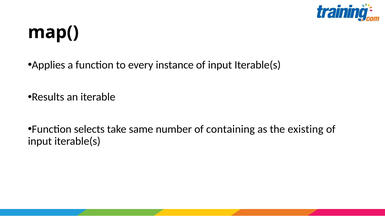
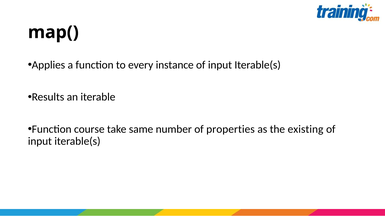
selects: selects -> course
containing: containing -> properties
